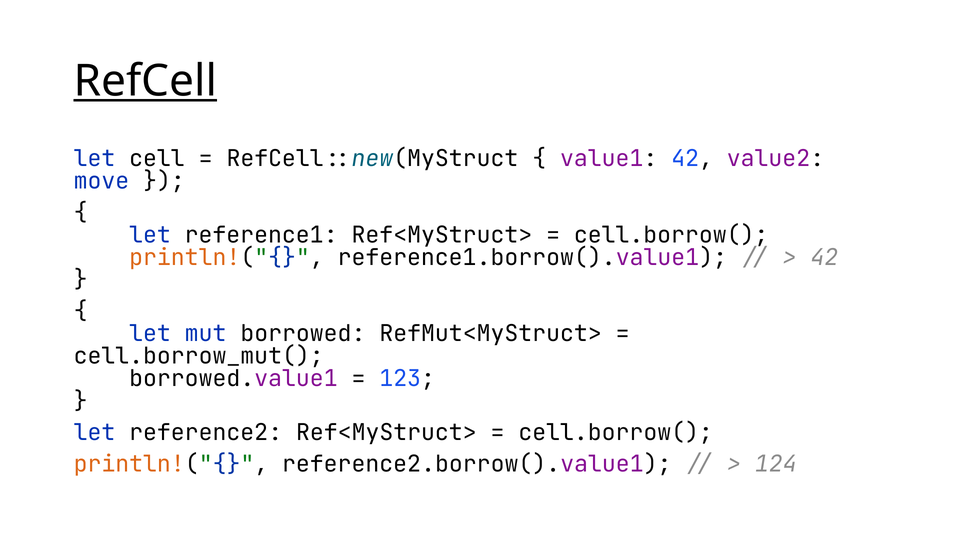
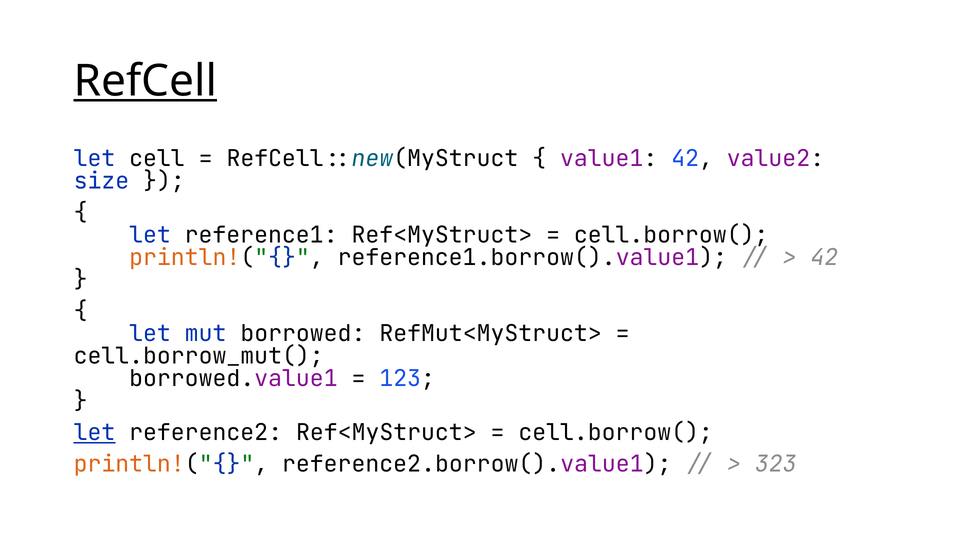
move: move -> size
let at (94, 433) underline: none -> present
124: 124 -> 323
